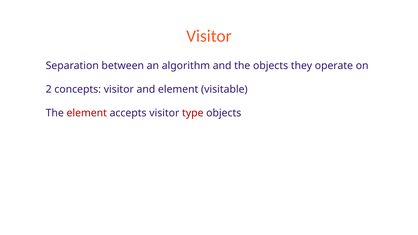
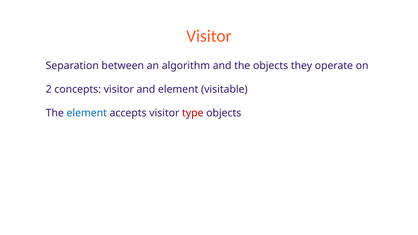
element at (87, 113) colour: red -> blue
